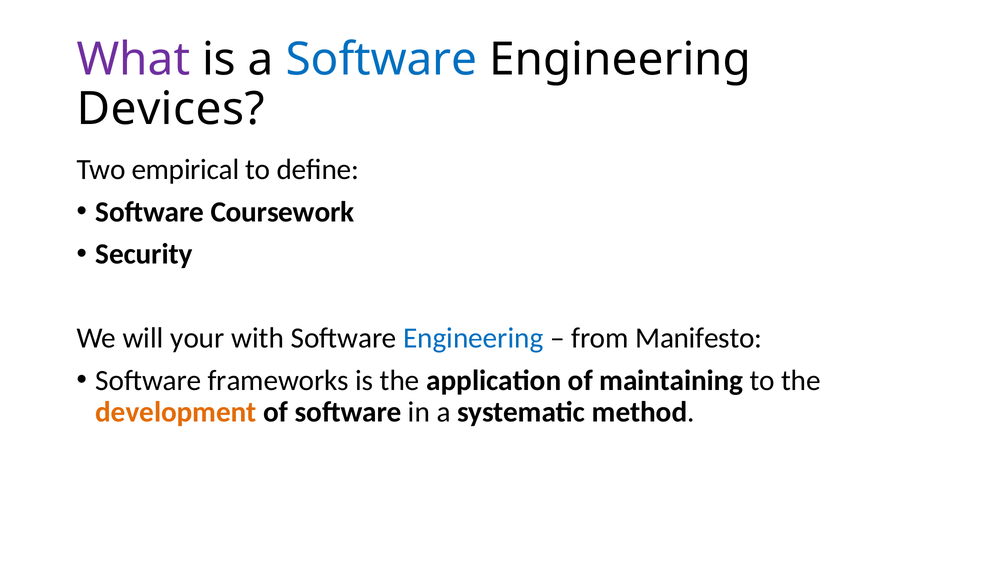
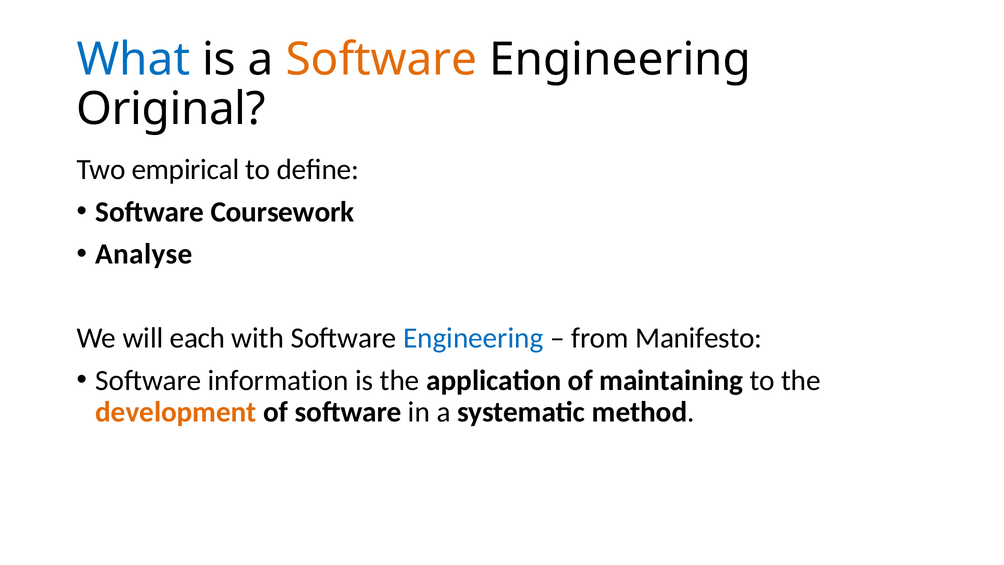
What colour: purple -> blue
Software at (381, 59) colour: blue -> orange
Devices: Devices -> Original
Security: Security -> Analyse
your: your -> each
frameworks: frameworks -> information
